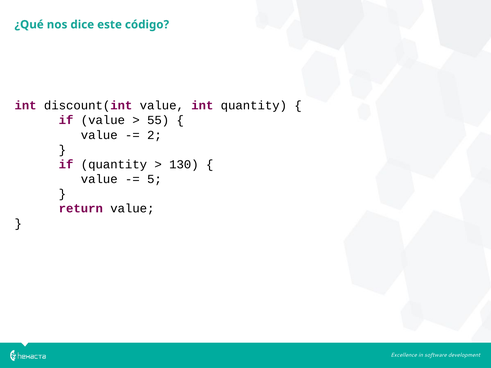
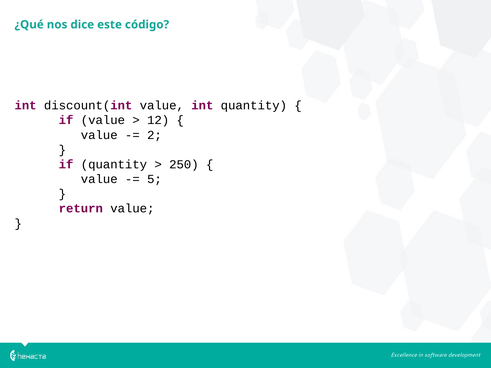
55: 55 -> 12
130: 130 -> 250
